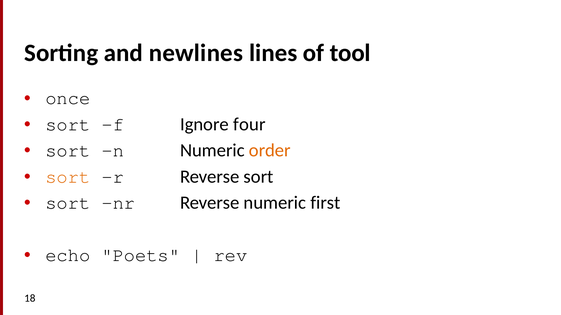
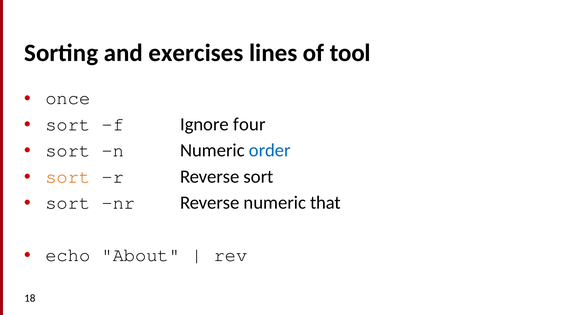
newlines: newlines -> exercises
order colour: orange -> blue
first: first -> that
Poets: Poets -> About
